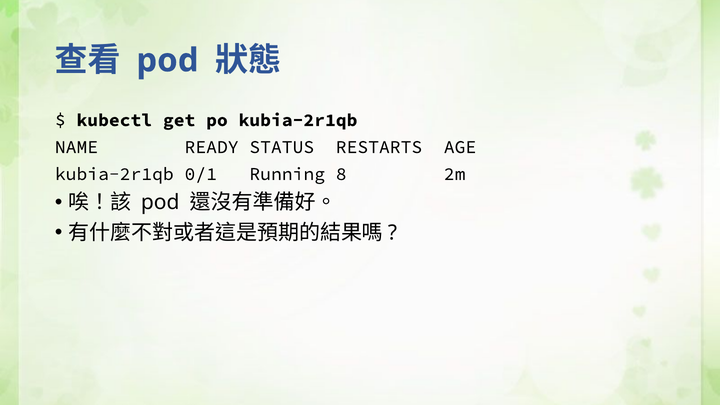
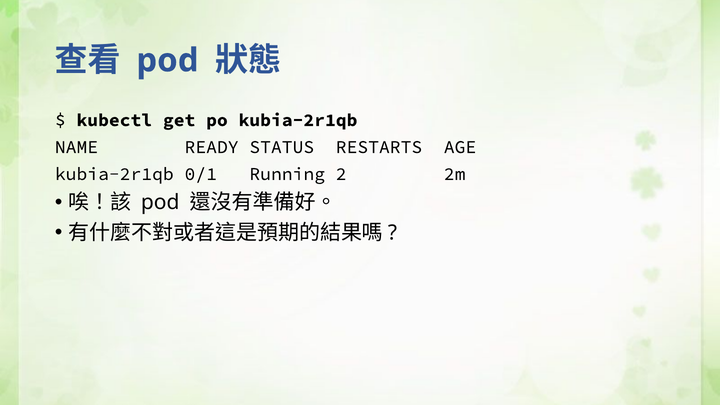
8: 8 -> 2
